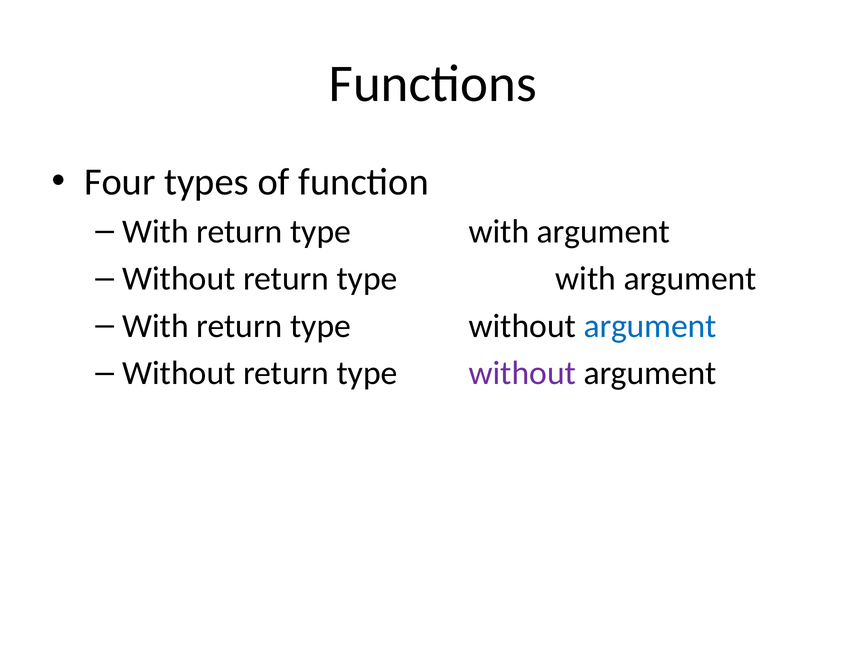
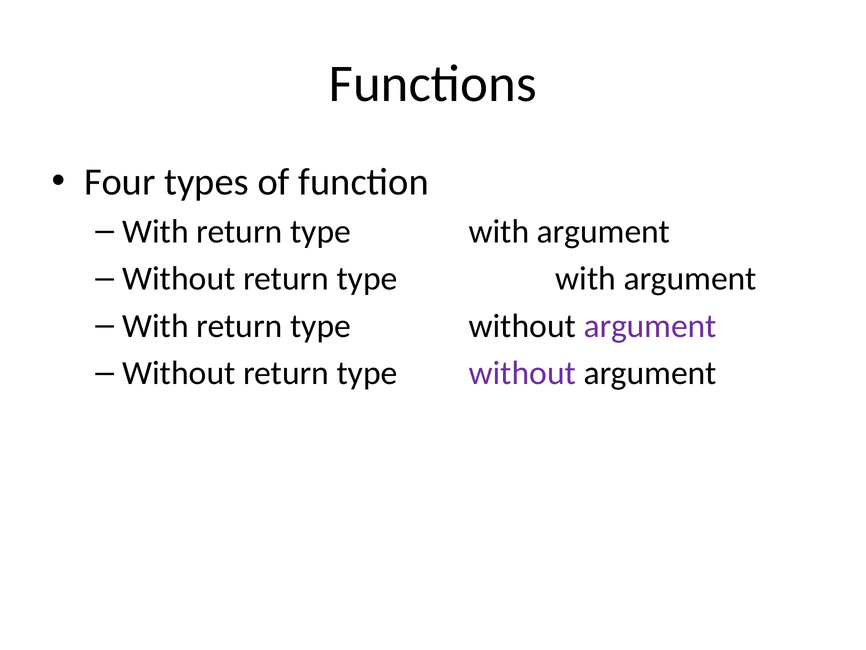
argument at (650, 326) colour: blue -> purple
